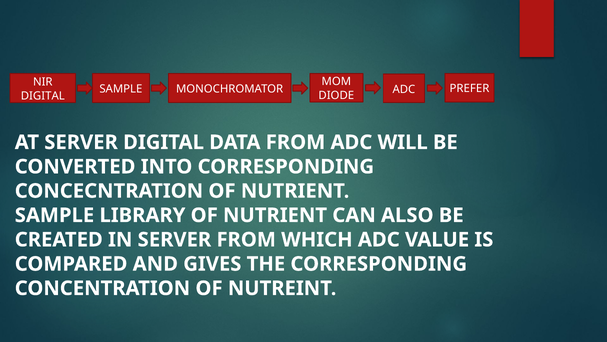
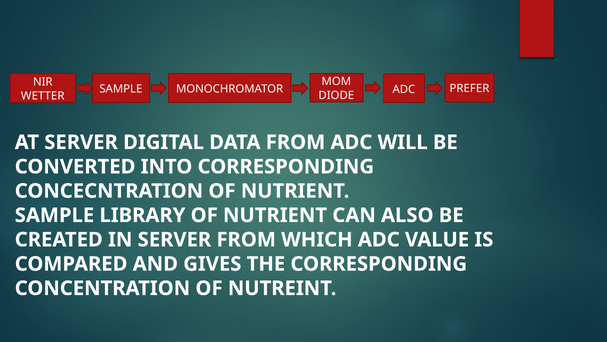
DIGITAL at (43, 96): DIGITAL -> WETTER
